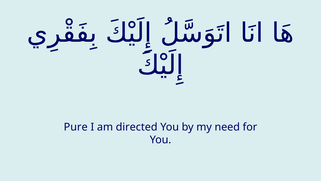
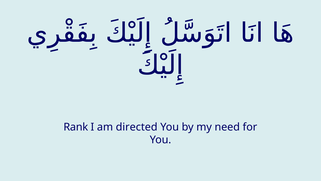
Pure: Pure -> Rank
